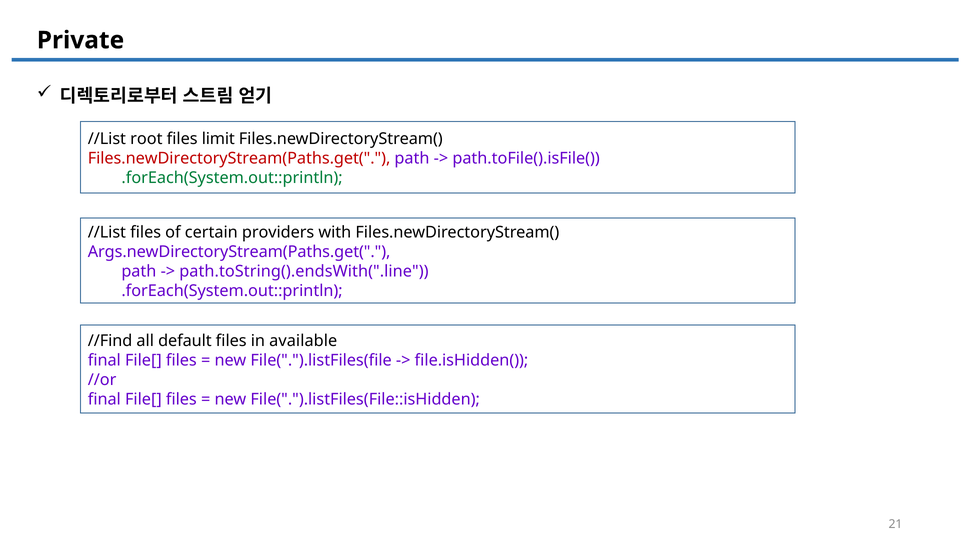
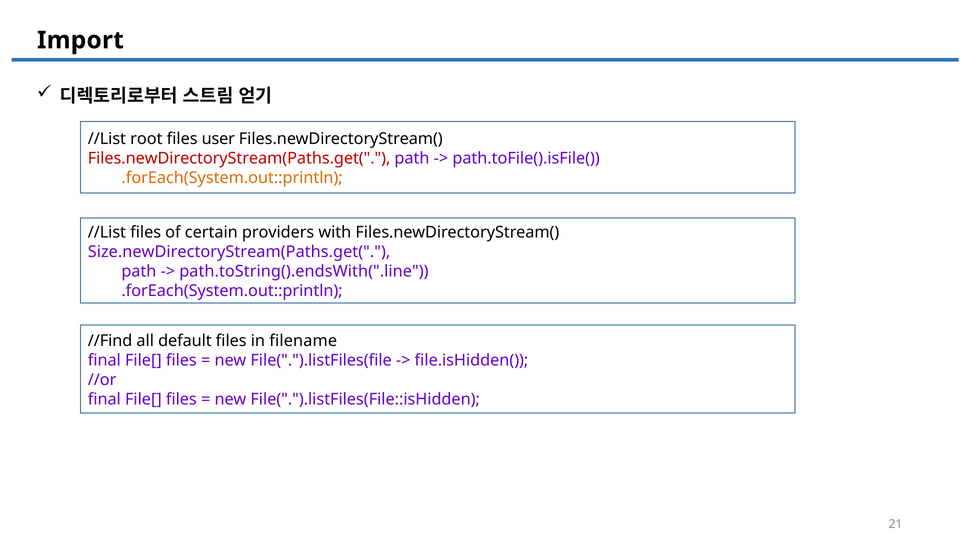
Private: Private -> Import
limit: limit -> user
.forEach(System.out::println at (232, 178) colour: green -> orange
Args.newDirectoryStream(Paths.get(: Args.newDirectoryStream(Paths.get( -> Size.newDirectoryStream(Paths.get(
available: available -> filename
